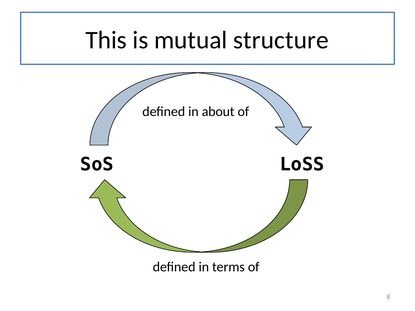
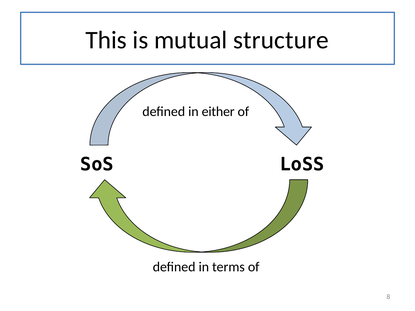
about: about -> either
